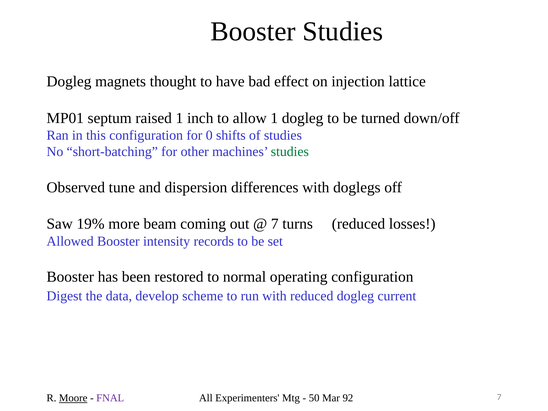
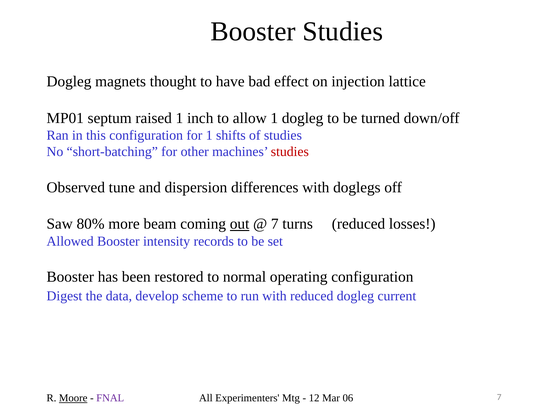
for 0: 0 -> 1
studies at (290, 152) colour: green -> red
19%: 19% -> 80%
out underline: none -> present
50: 50 -> 12
92: 92 -> 06
